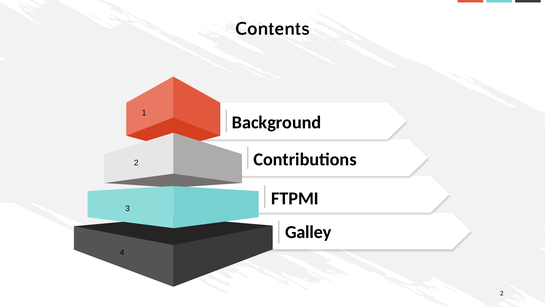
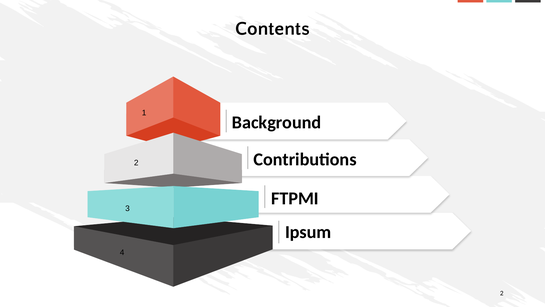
Galley: Galley -> Ipsum
